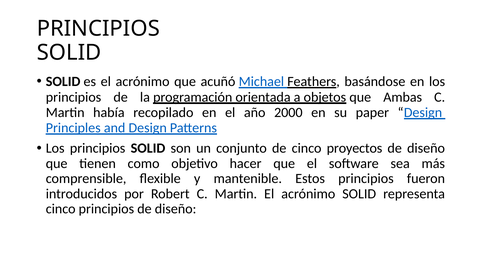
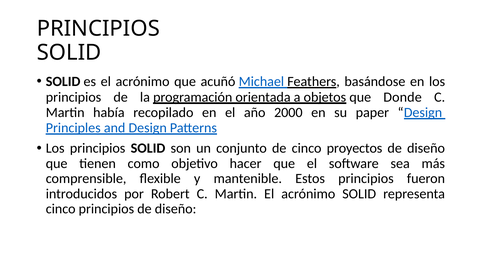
Ambas: Ambas -> Donde
